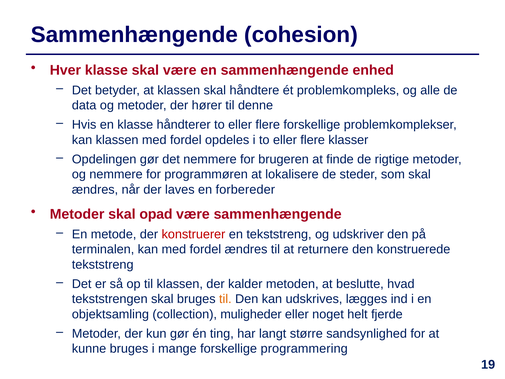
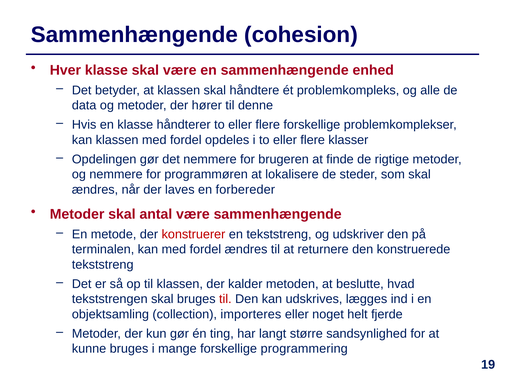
opad: opad -> antal
til at (225, 299) colour: orange -> red
muligheder: muligheder -> importeres
